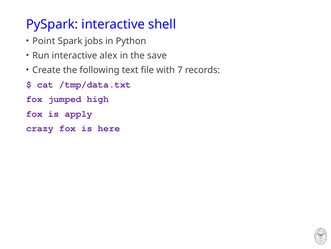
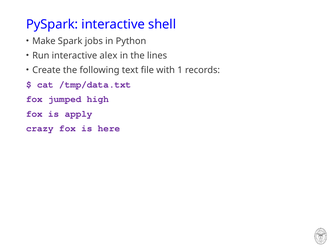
Point: Point -> Make
save: save -> lines
7: 7 -> 1
